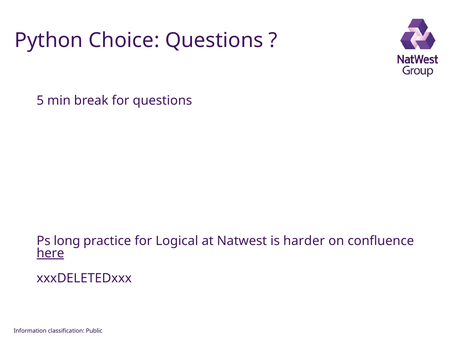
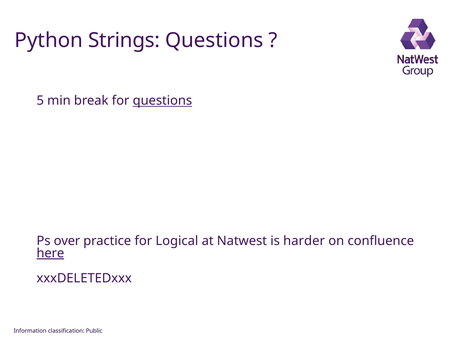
Choice: Choice -> Strings
questions at (162, 101) underline: none -> present
long: long -> over
